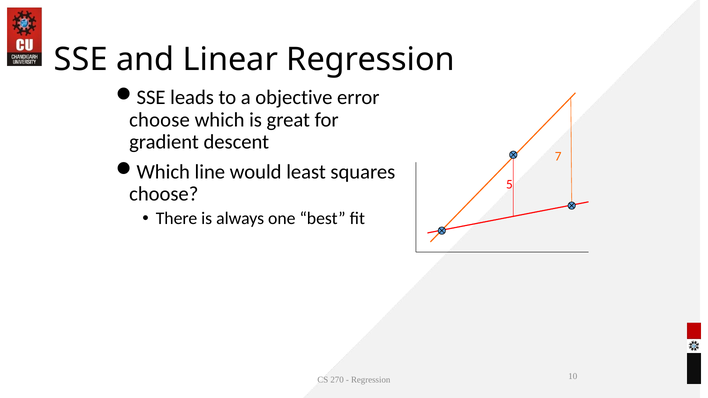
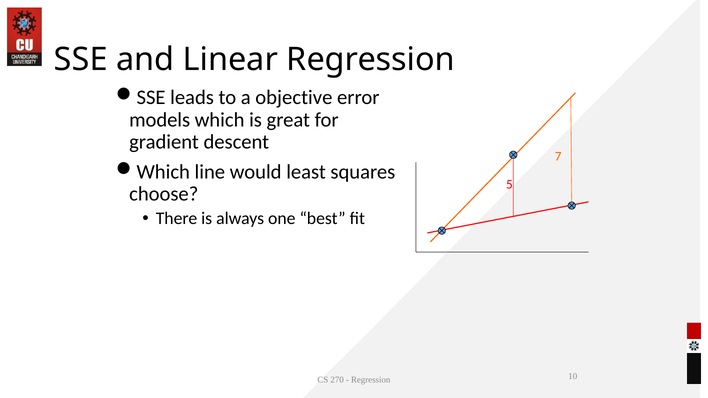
choose at (160, 120): choose -> models
